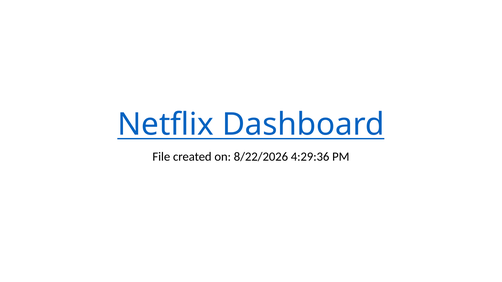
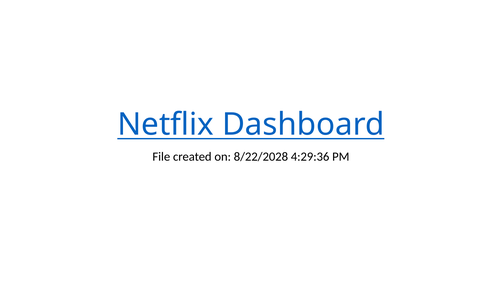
8/22/2026: 8/22/2026 -> 8/22/2028
